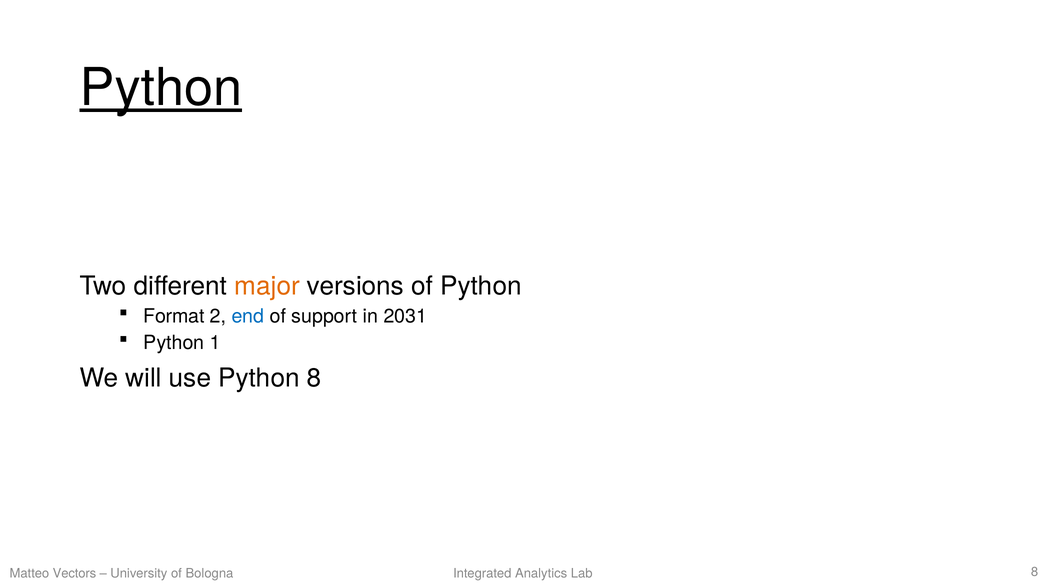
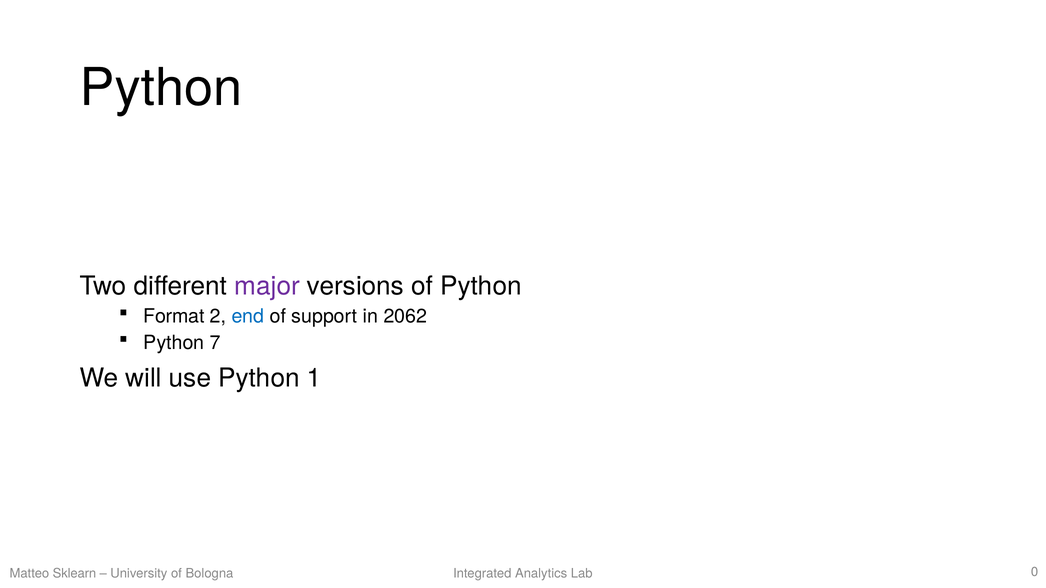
Python at (161, 88) underline: present -> none
major colour: orange -> purple
2031: 2031 -> 2062
1: 1 -> 7
Python 8: 8 -> 1
Vectors: Vectors -> Sklearn
Bologna 8: 8 -> 0
